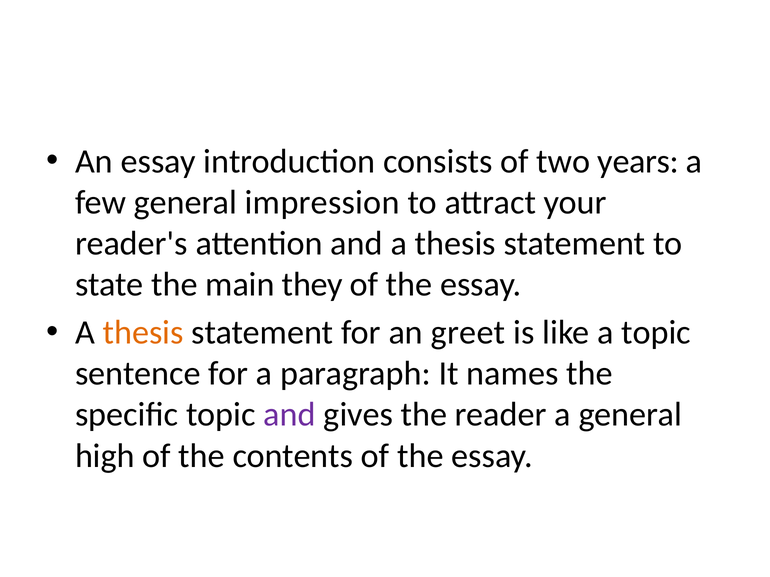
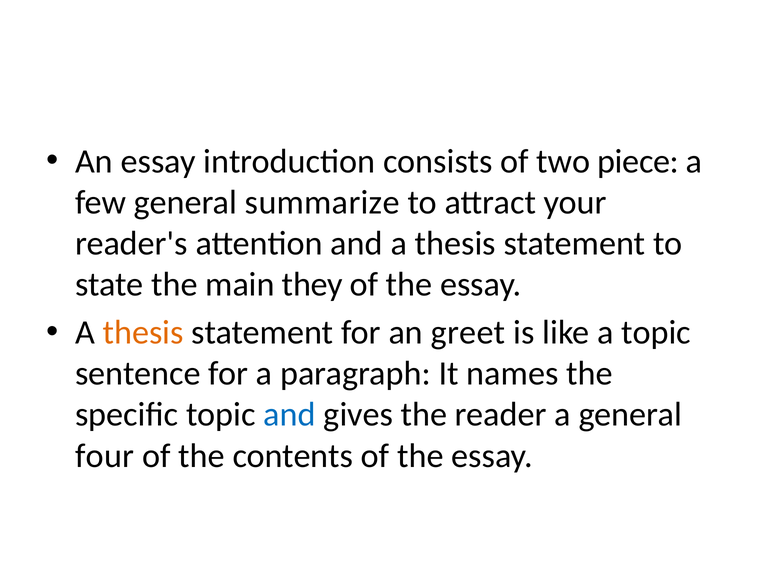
years: years -> piece
impression: impression -> summarize
and at (289, 415) colour: purple -> blue
high: high -> four
